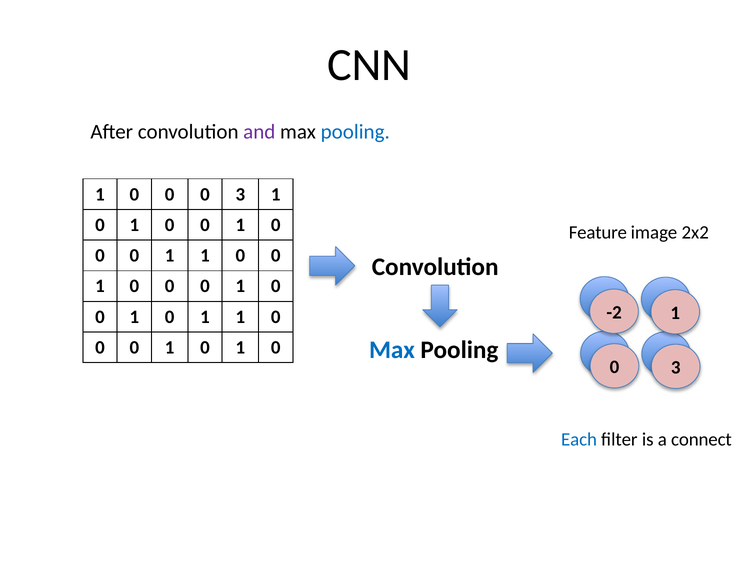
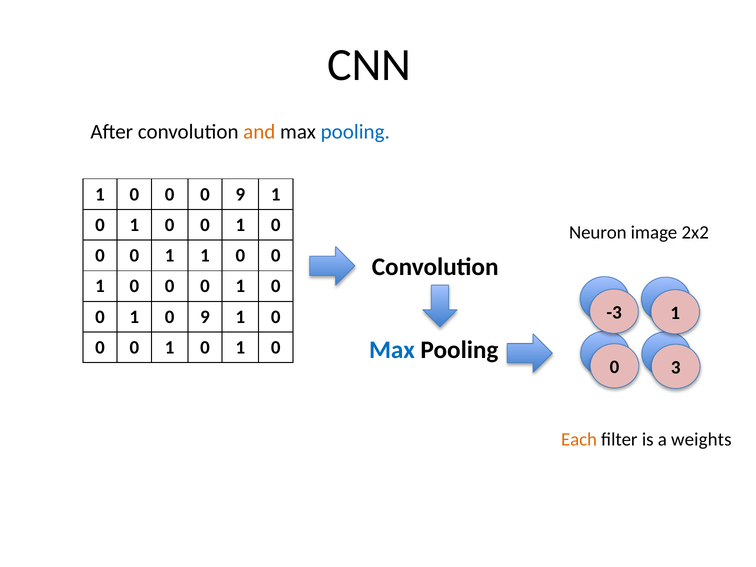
and colour: purple -> orange
0 0 3: 3 -> 9
Feature: Feature -> Neuron
-2: -2 -> -3
1 at (205, 317): 1 -> 9
Each colour: blue -> orange
connect: connect -> weights
